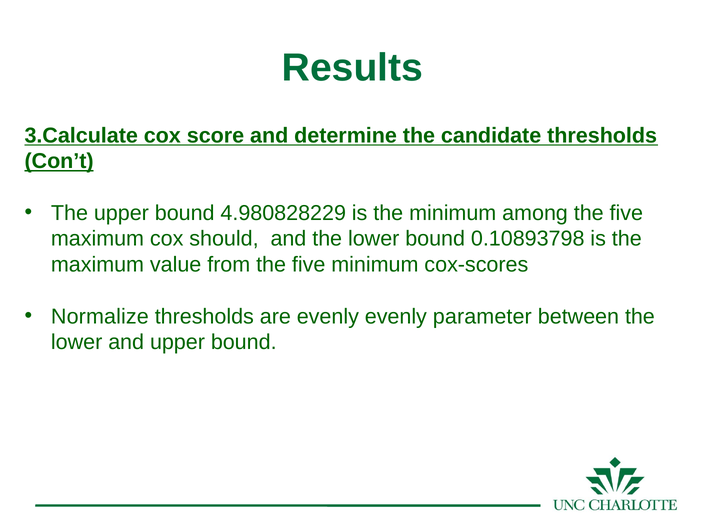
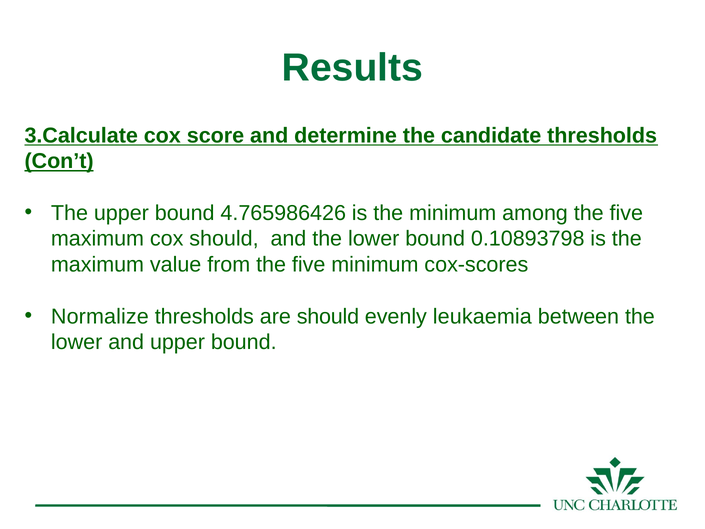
4.980828229: 4.980828229 -> 4.765986426
are evenly: evenly -> should
parameter: parameter -> leukaemia
